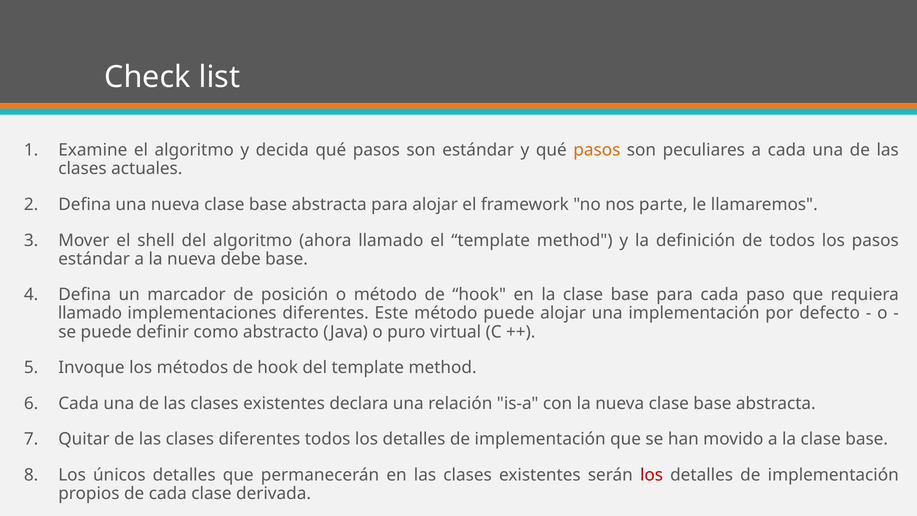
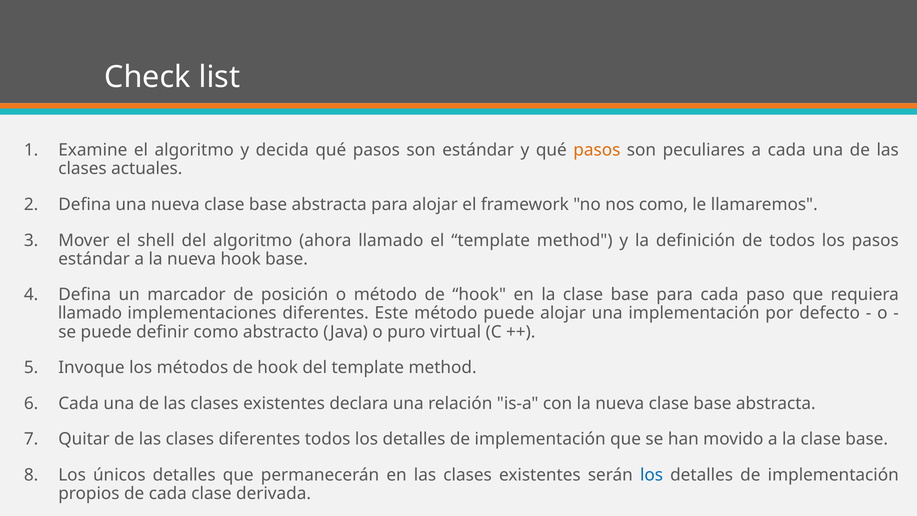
nos parte: parte -> como
nueva debe: debe -> hook
los at (652, 475) colour: red -> blue
